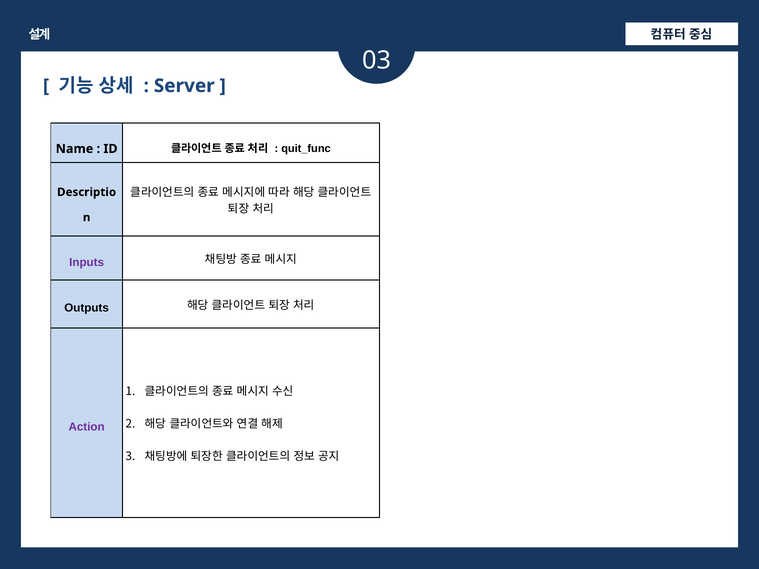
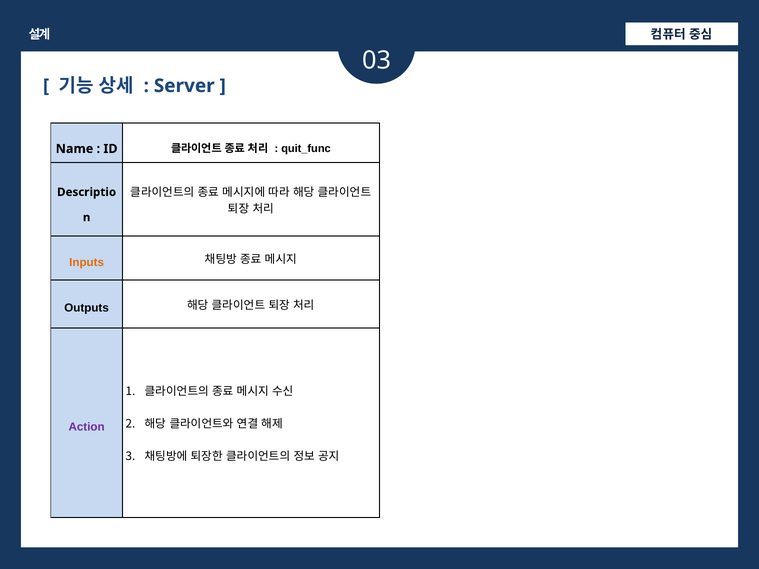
Inputs colour: purple -> orange
